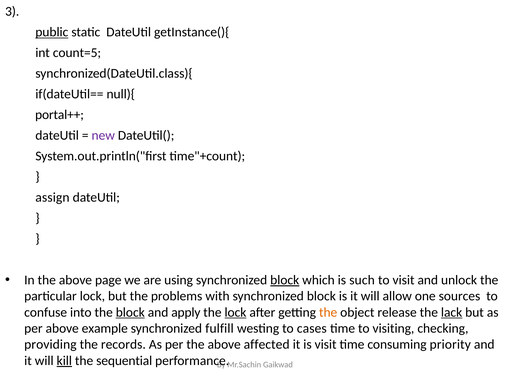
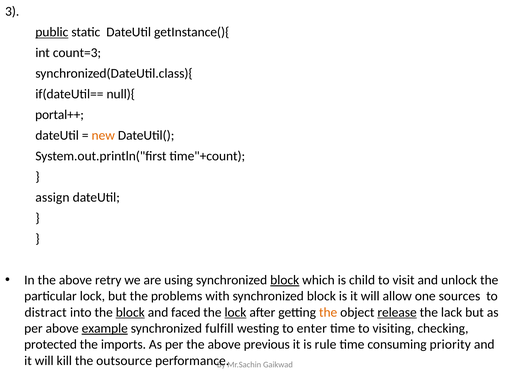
count=5: count=5 -> count=3
new colour: purple -> orange
page: page -> retry
such: such -> child
confuse: confuse -> distract
apply: apply -> faced
release underline: none -> present
lack underline: present -> none
example underline: none -> present
cases: cases -> enter
providing: providing -> protected
records: records -> imports
affected: affected -> previous
is visit: visit -> rule
kill underline: present -> none
sequential: sequential -> outsource
